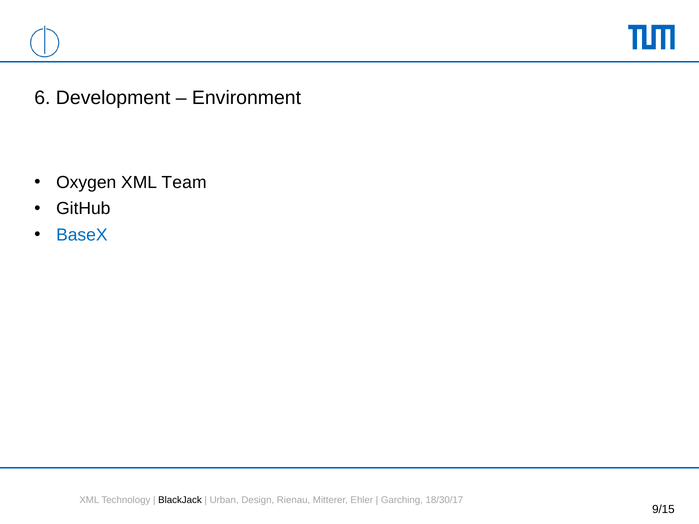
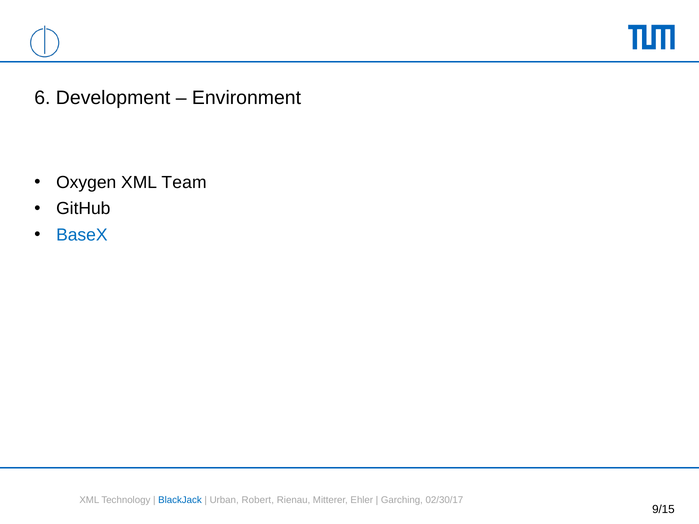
BlackJack colour: black -> blue
Design: Design -> Robert
18/30/17: 18/30/17 -> 02/30/17
